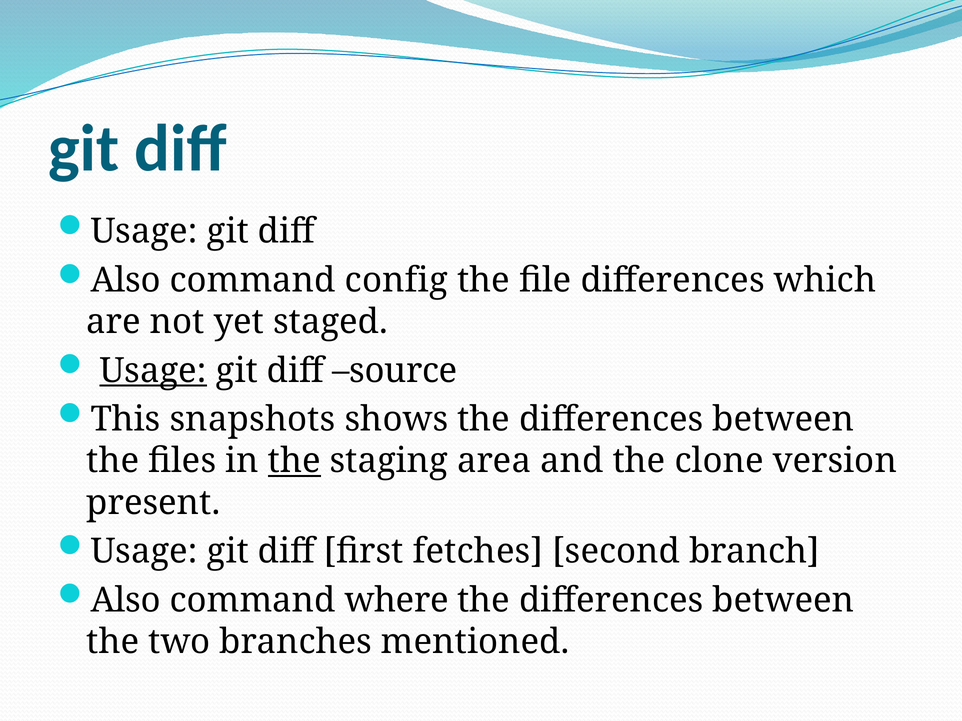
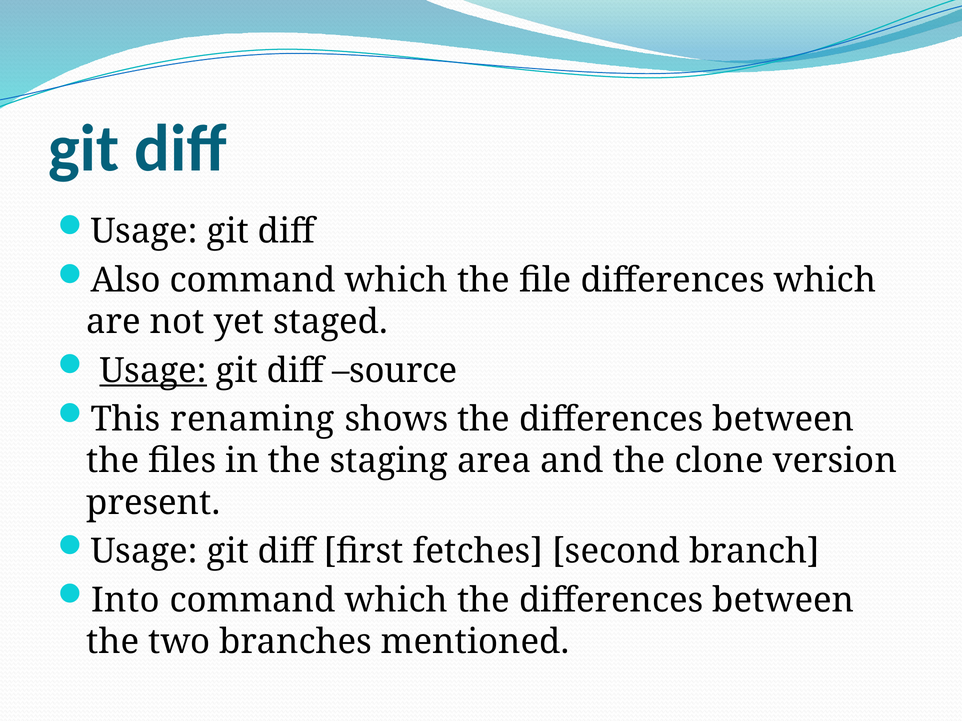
config at (396, 280): config -> which
snapshots: snapshots -> renaming
the at (294, 461) underline: present -> none
Also at (126, 601): Also -> Into
where at (397, 601): where -> which
